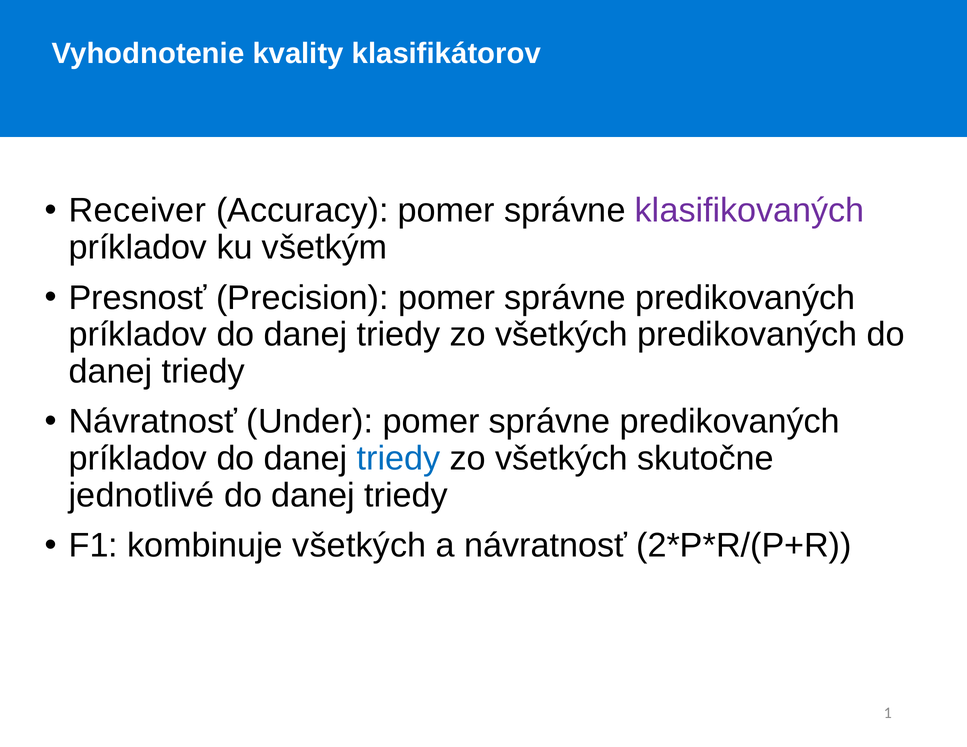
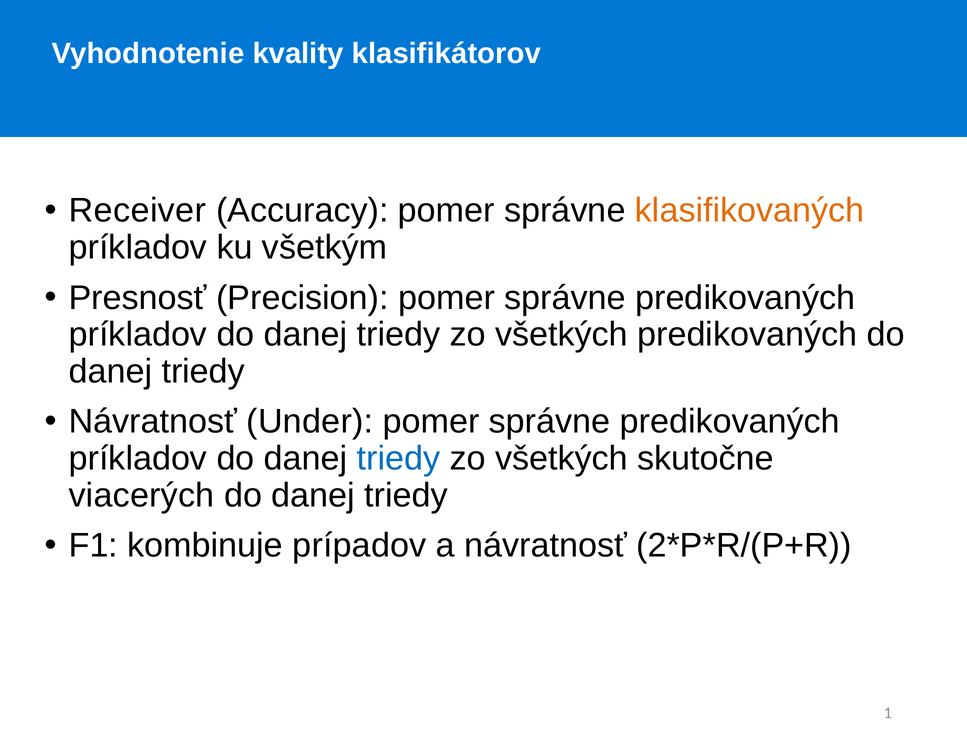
klasifikovaných colour: purple -> orange
jednotlivé: jednotlivé -> viacerých
kombinuje všetkých: všetkých -> prípadov
